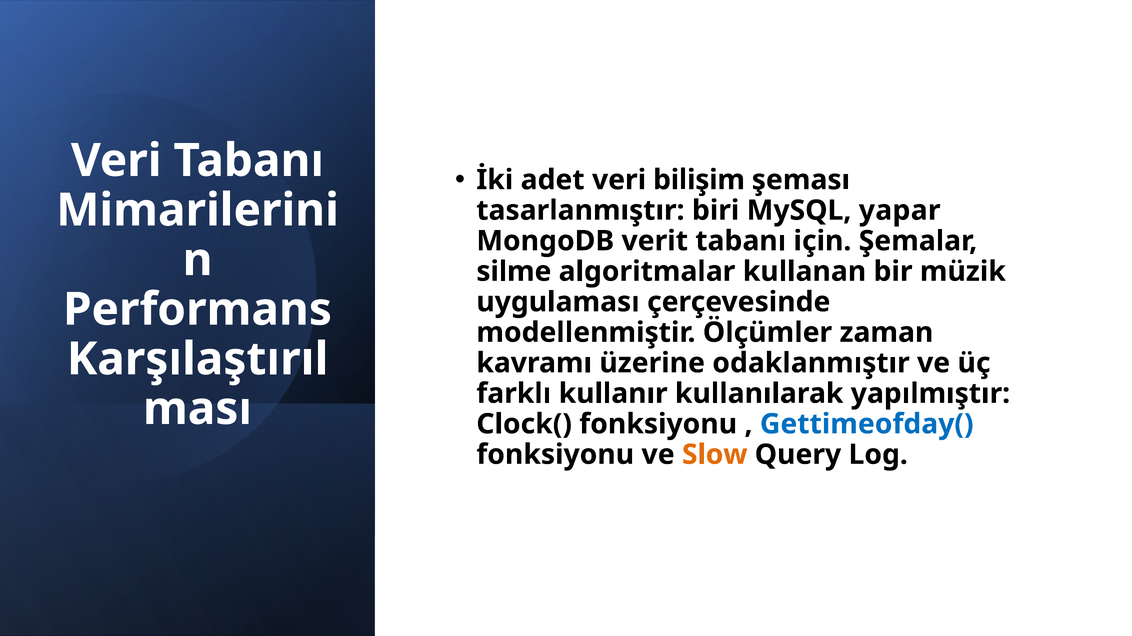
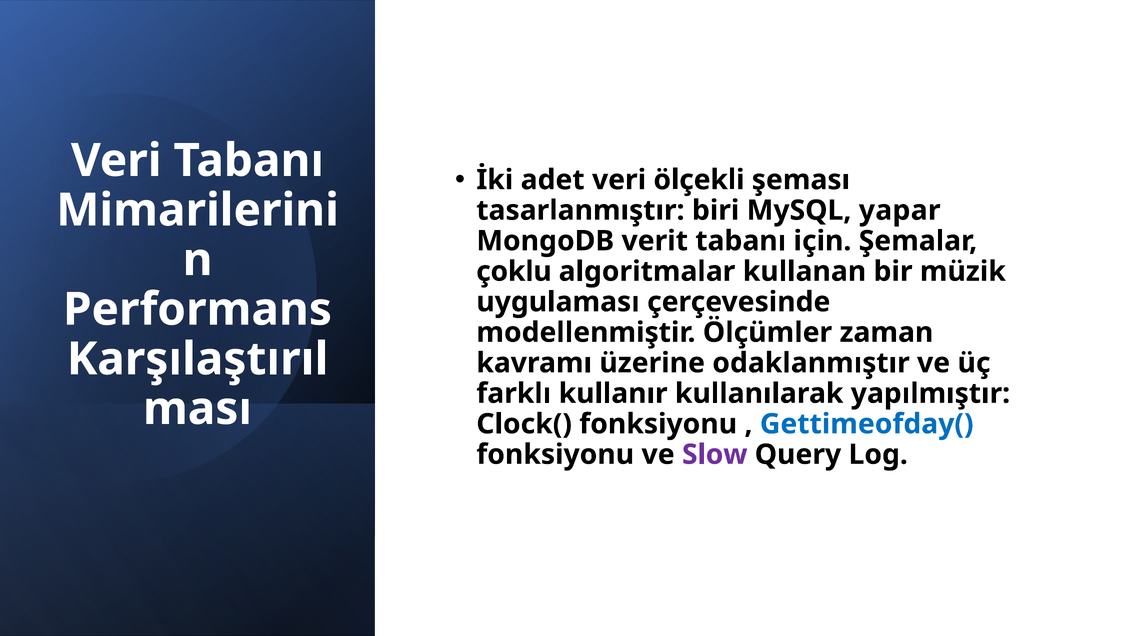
bilişim: bilişim -> ölçekli
silme: silme -> çoklu
Slow colour: orange -> purple
